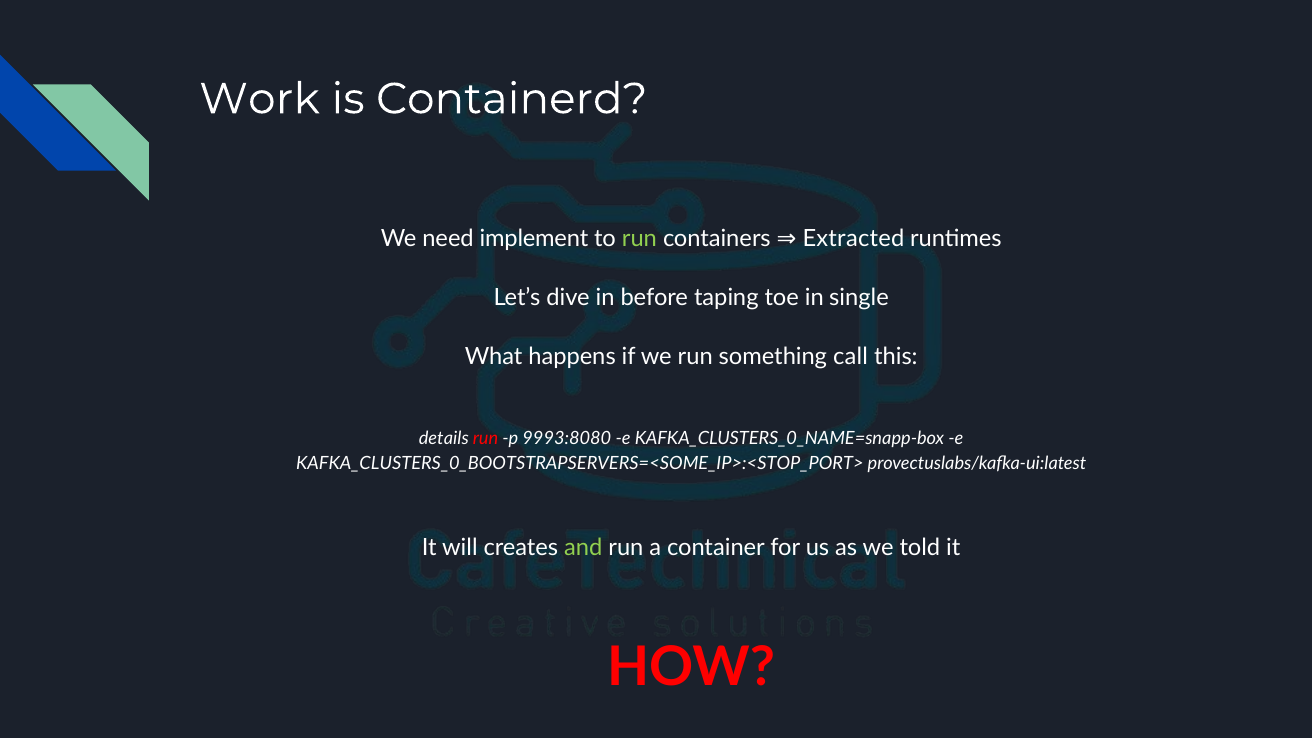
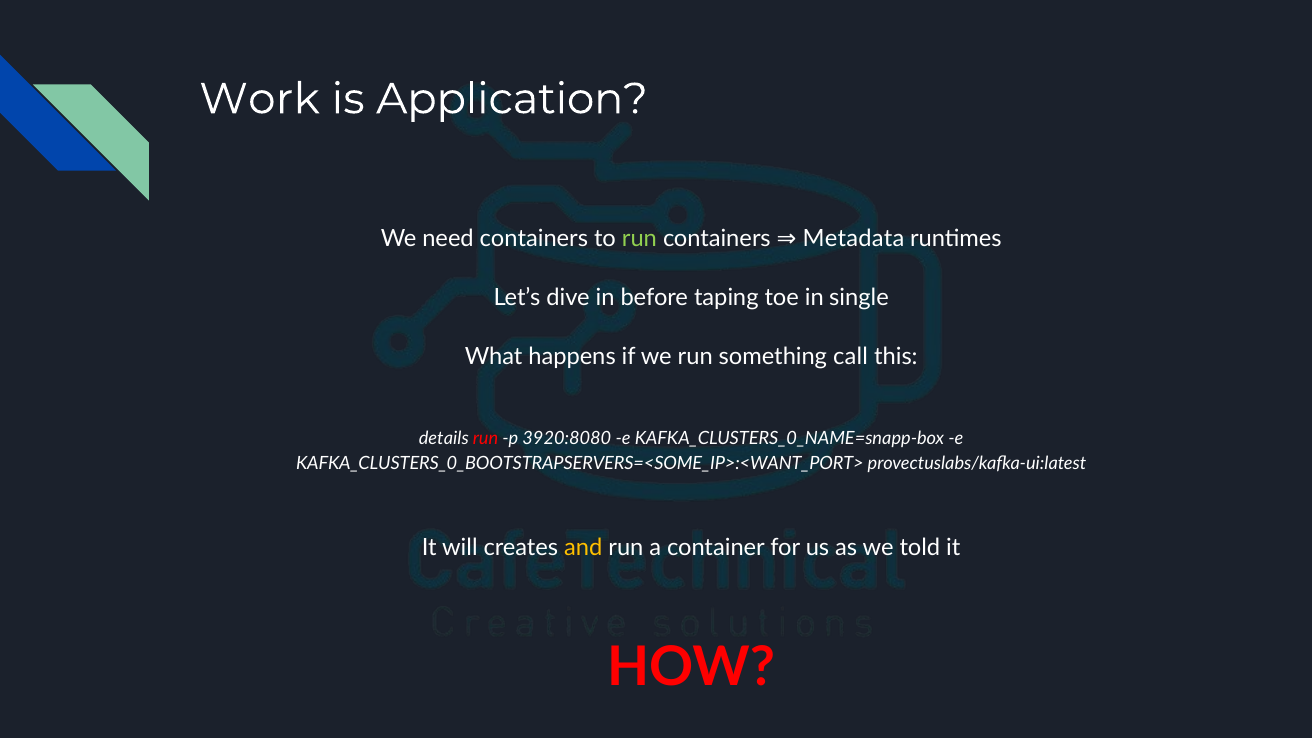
Containerd: Containerd -> Application
need implement: implement -> containers
Extracted: Extracted -> Metadata
9993:8080: 9993:8080 -> 3920:8080
KAFKA_CLUSTERS_0_BOOTSTRAPSERVERS=<SOME_IP>:<STOP_PORT>: KAFKA_CLUSTERS_0_BOOTSTRAPSERVERS=<SOME_IP>:<STOP_PORT> -> KAFKA_CLUSTERS_0_BOOTSTRAPSERVERS=<SOME_IP>:<WANT_PORT>
and colour: light green -> yellow
